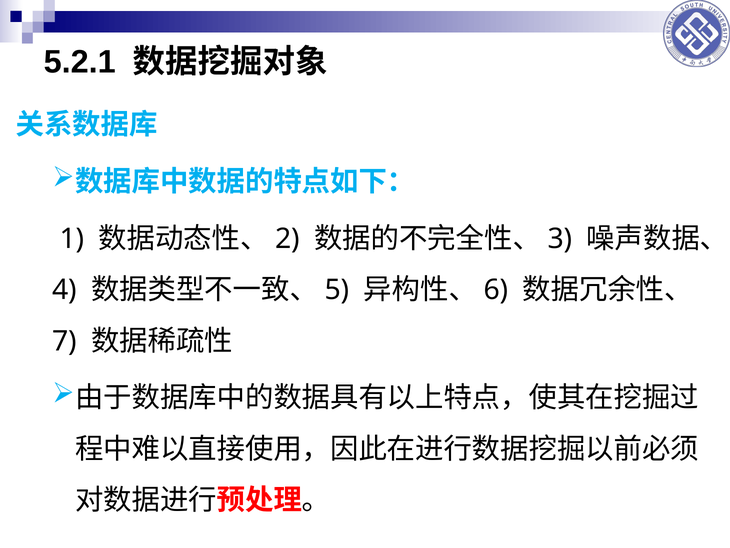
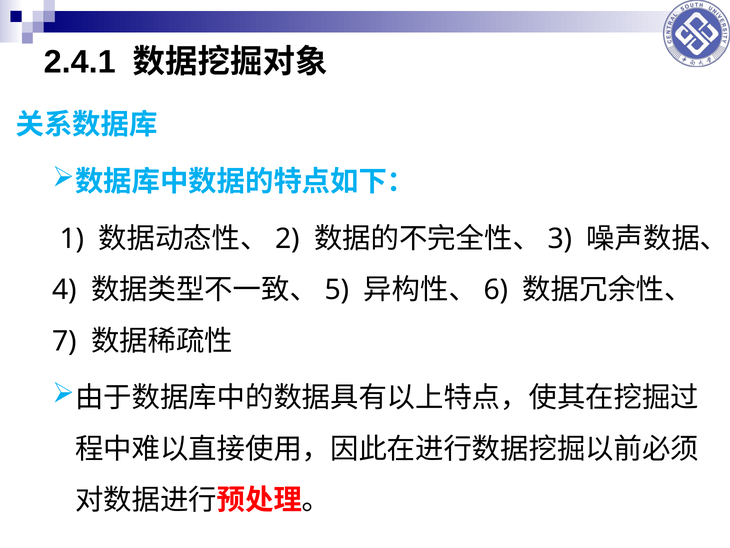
5.2.1: 5.2.1 -> 2.4.1
